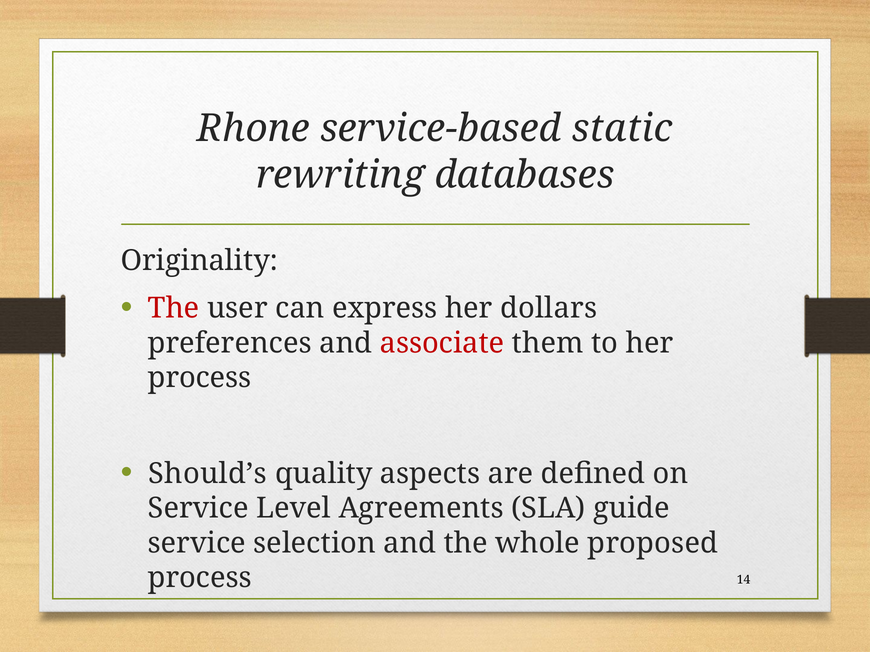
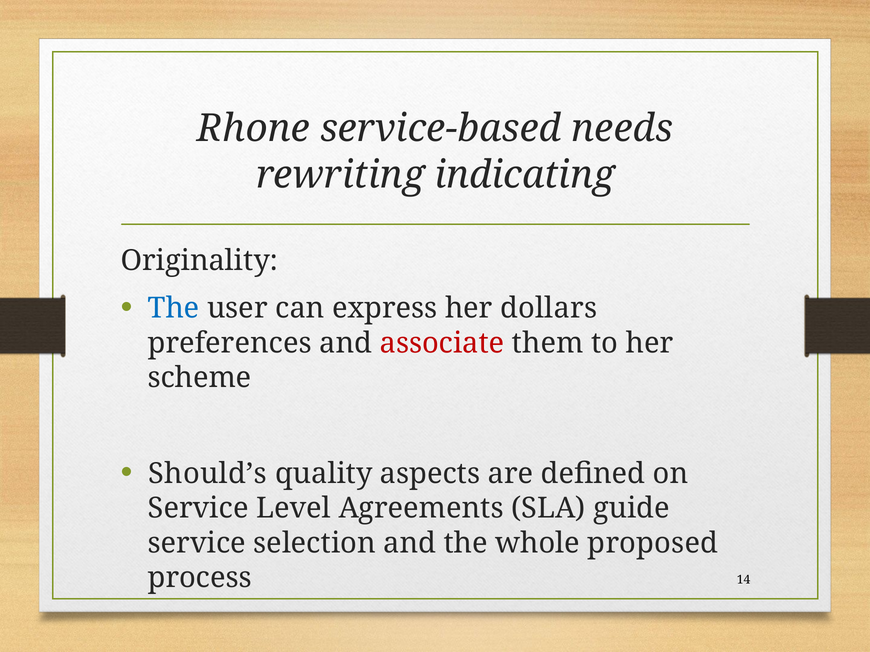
static: static -> needs
databases: databases -> indicating
The at (174, 309) colour: red -> blue
process at (200, 378): process -> scheme
